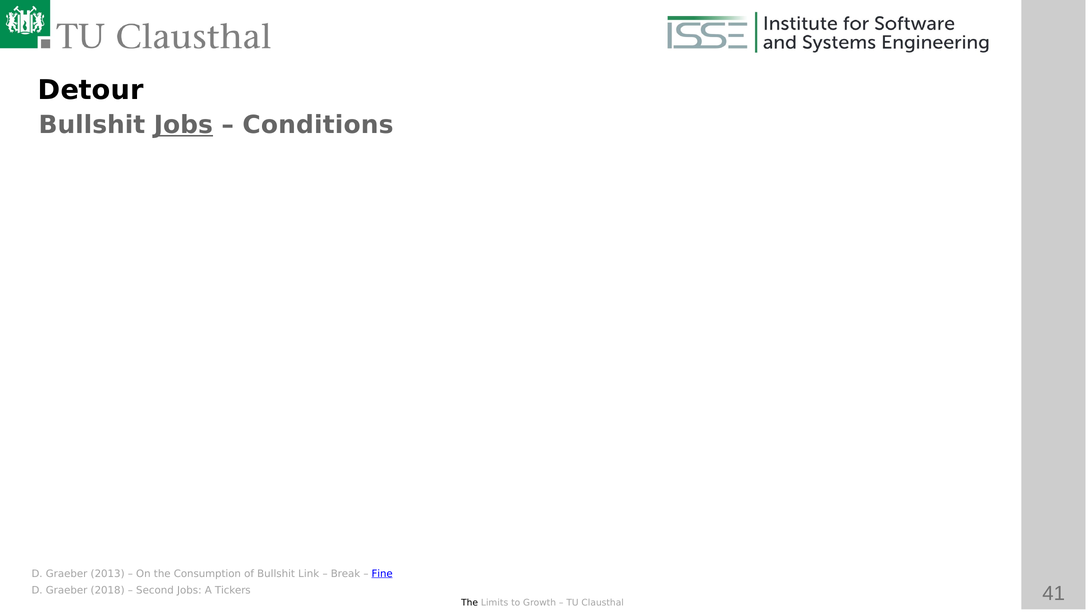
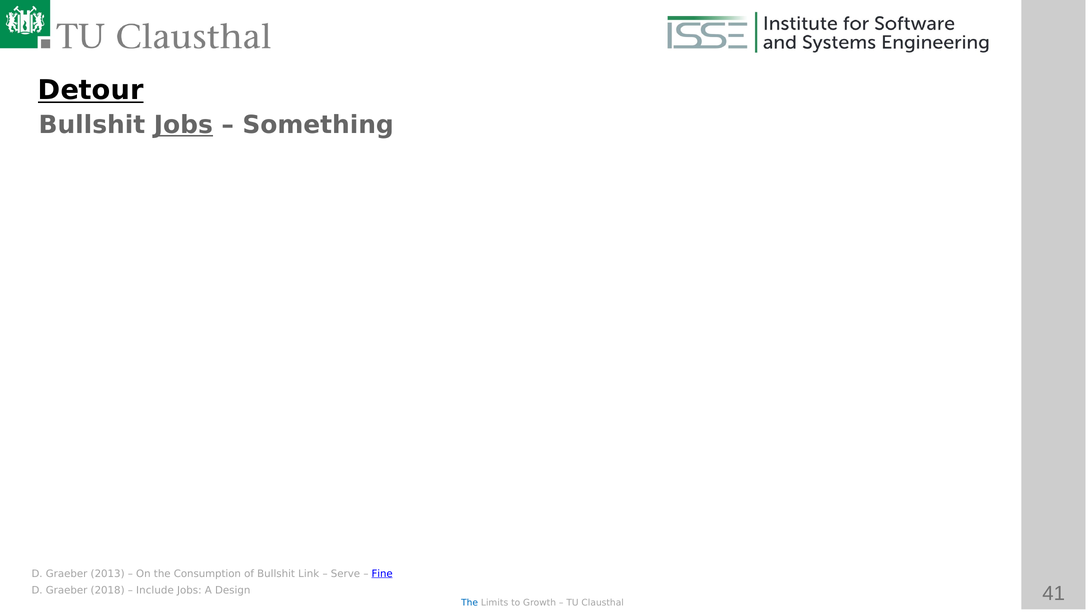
Detour underline: none -> present
Conditions: Conditions -> Something
Break: Break -> Serve
Second: Second -> Include
Tickers: Tickers -> Design
The at (470, 603) colour: black -> blue
